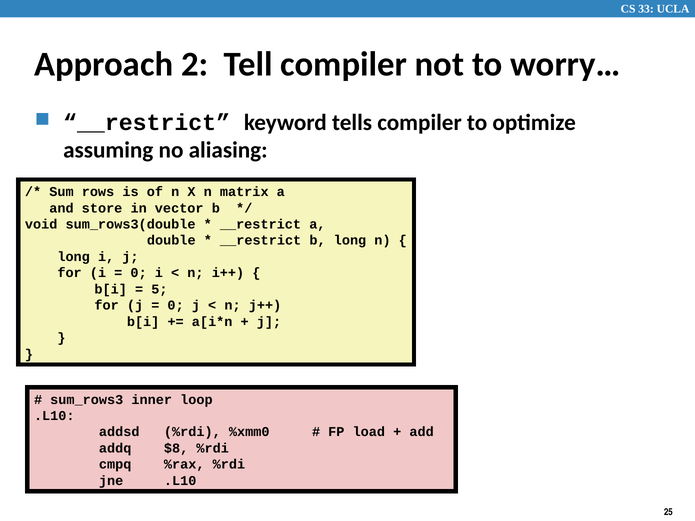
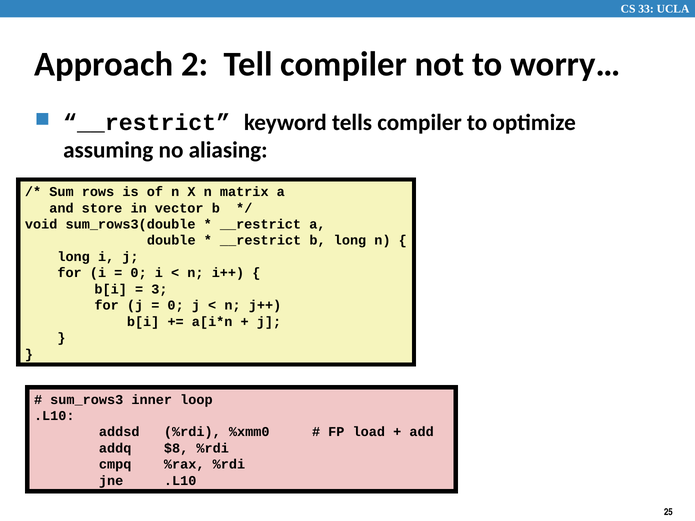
5: 5 -> 3
